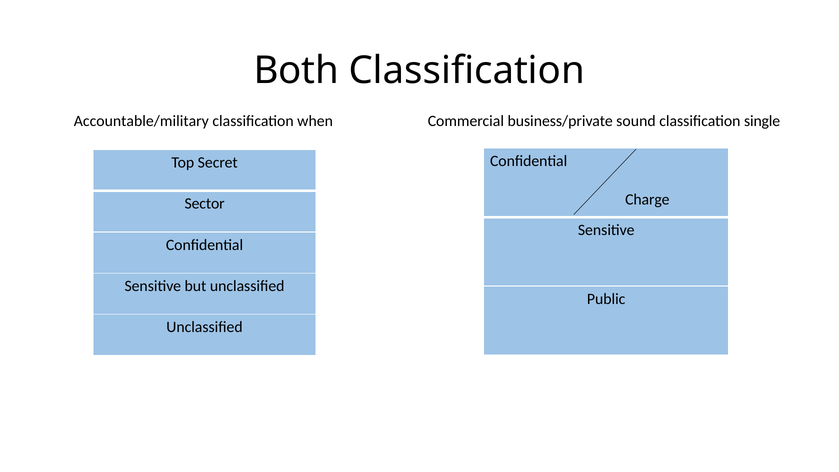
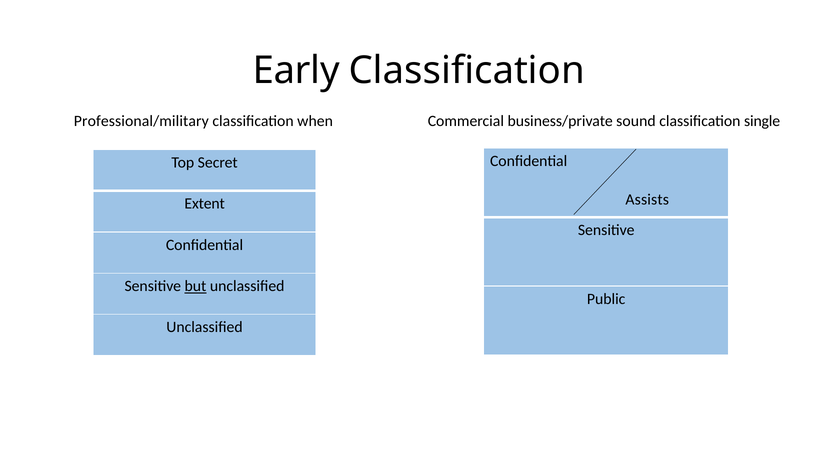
Both: Both -> Early
Accountable/military: Accountable/military -> Professional/military
Charge: Charge -> Assists
Sector: Sector -> Extent
but underline: none -> present
